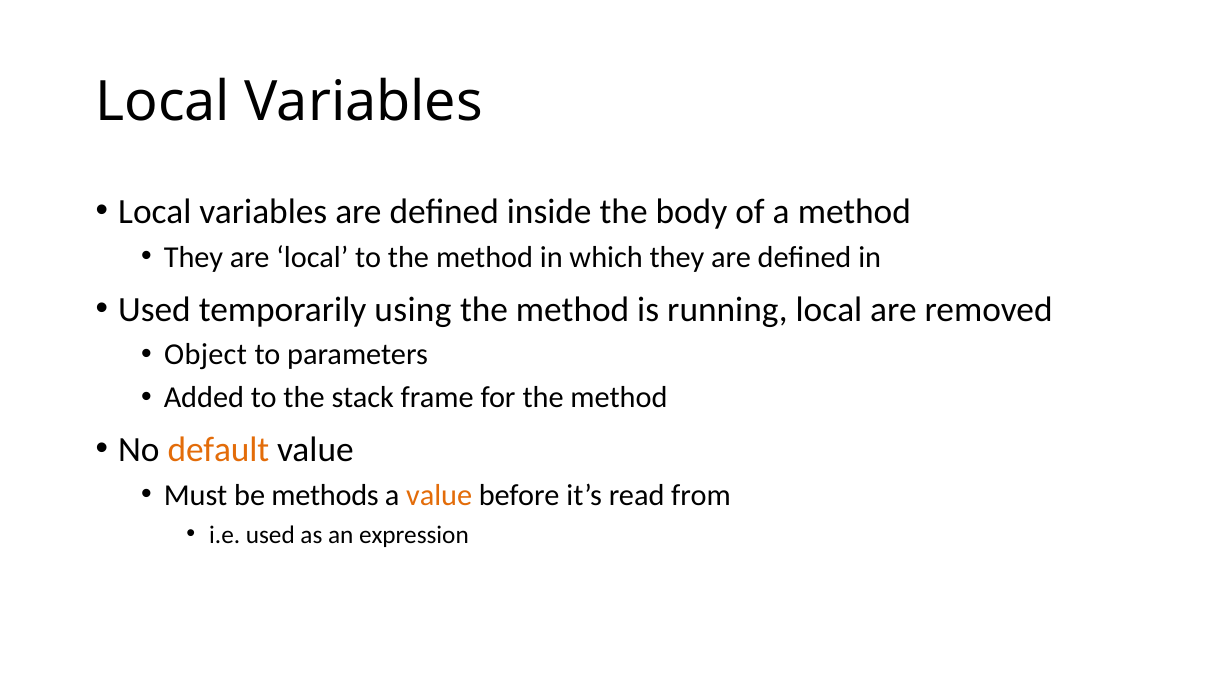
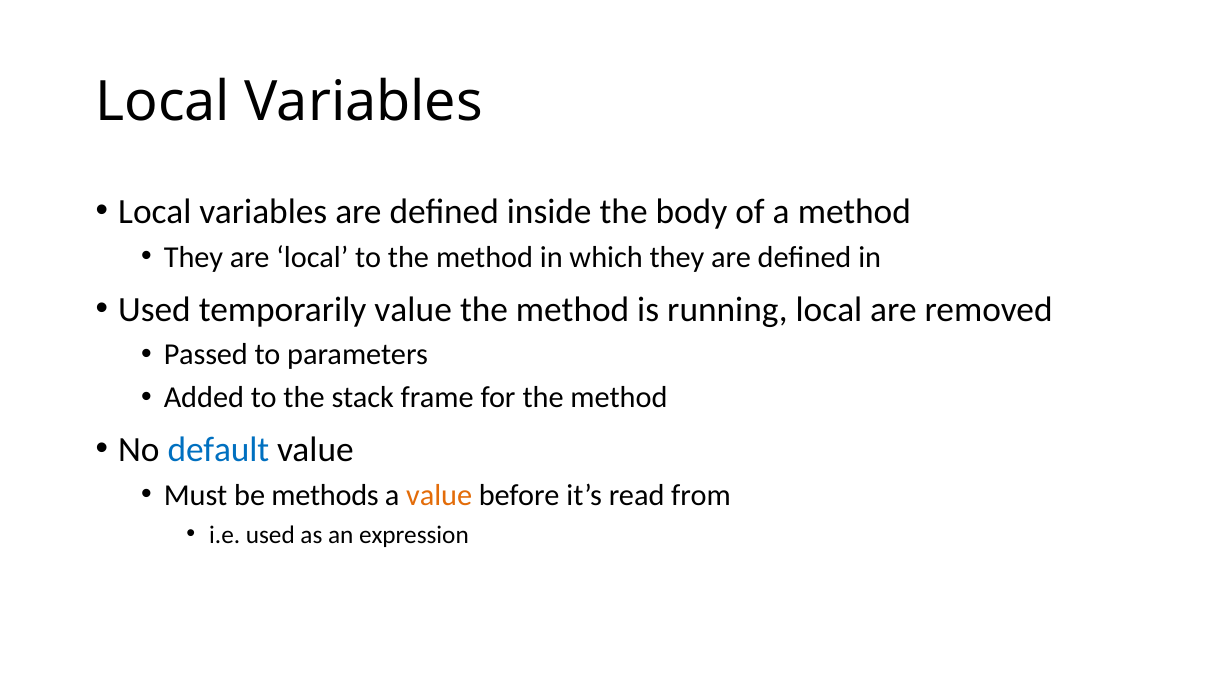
temporarily using: using -> value
Object: Object -> Passed
default colour: orange -> blue
